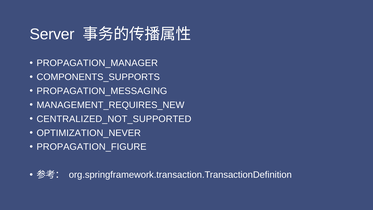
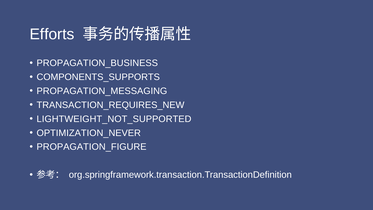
Server: Server -> Efforts
PROPAGATION_MANAGER: PROPAGATION_MANAGER -> PROPAGATION_BUSINESS
MANAGEMENT_REQUIRES_NEW: MANAGEMENT_REQUIRES_NEW -> TRANSACTION_REQUIRES_NEW
CENTRALIZED_NOT_SUPPORTED: CENTRALIZED_NOT_SUPPORTED -> LIGHTWEIGHT_NOT_SUPPORTED
